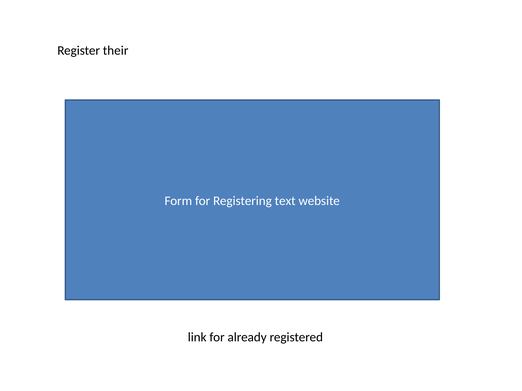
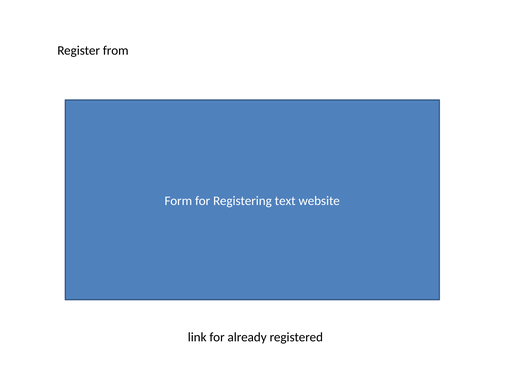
their: their -> from
